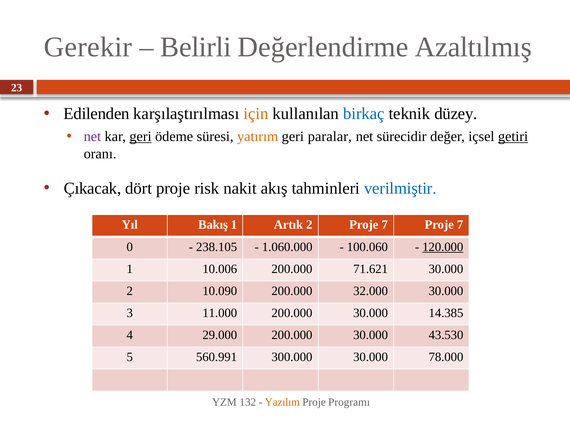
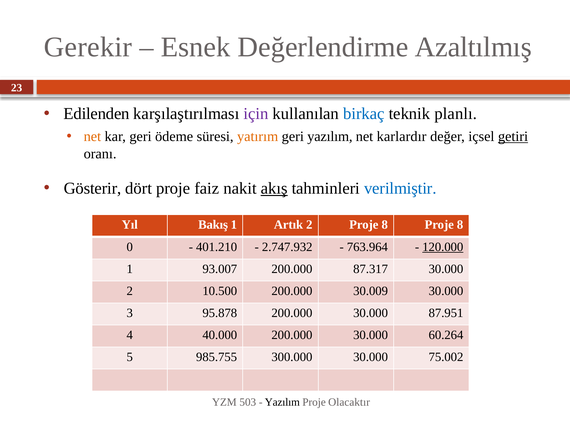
Belirli: Belirli -> Esnek
için colour: orange -> purple
düzey: düzey -> planlı
net at (92, 136) colour: purple -> orange
geri at (140, 136) underline: present -> none
geri paralar: paralar -> yazılım
sürecidir: sürecidir -> karlardır
Çıkacak: Çıkacak -> Gösterir
risk: risk -> faiz
akış underline: none -> present
2 Proje 7: 7 -> 8
7 at (460, 225): 7 -> 8
238.105: 238.105 -> 401.210
1.060.000: 1.060.000 -> 2.747.932
100.060: 100.060 -> 763.964
10.006: 10.006 -> 93.007
71.621: 71.621 -> 87.317
10.090: 10.090 -> 10.500
32.000: 32.000 -> 30.009
11.000: 11.000 -> 95.878
14.385: 14.385 -> 87.951
29.000: 29.000 -> 40.000
43.530: 43.530 -> 60.264
560.991: 560.991 -> 985.755
78.000: 78.000 -> 75.002
132: 132 -> 503
Yazılım at (282, 402) colour: orange -> black
Programı: Programı -> Olacaktır
